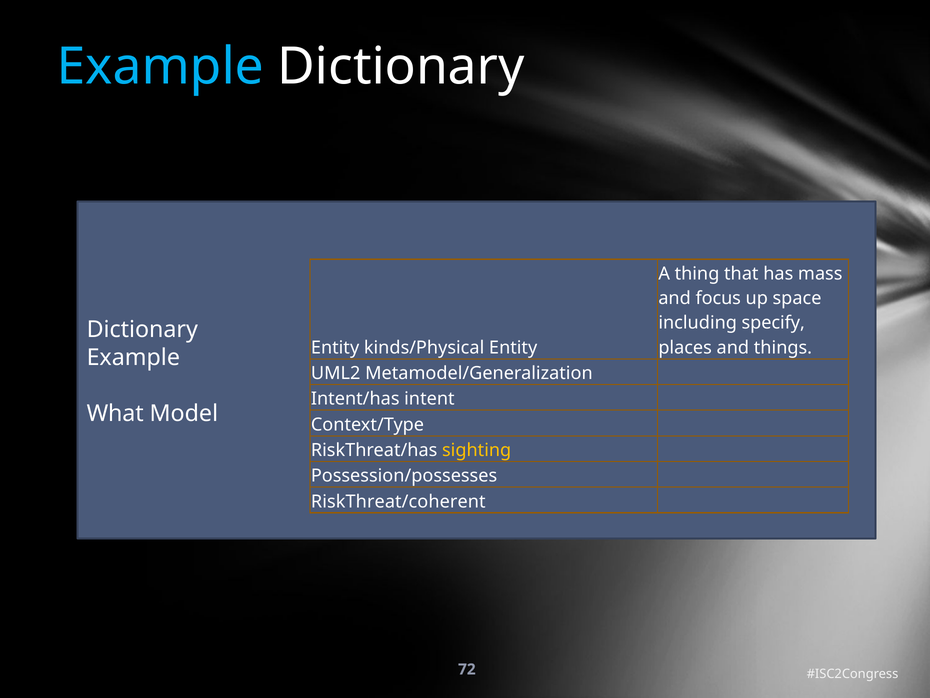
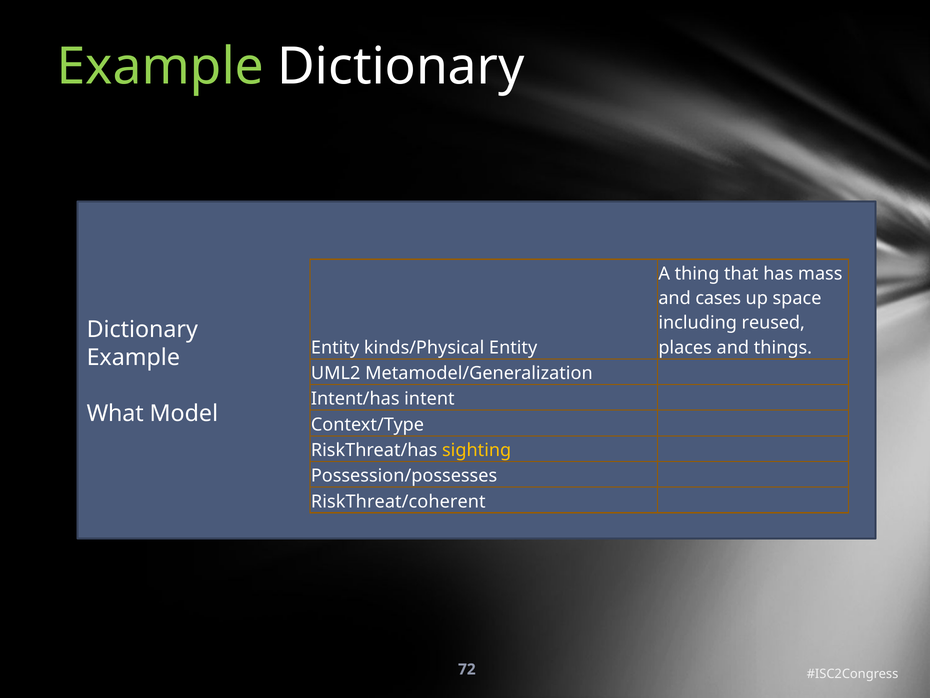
Example at (160, 67) colour: light blue -> light green
focus: focus -> cases
specify: specify -> reused
